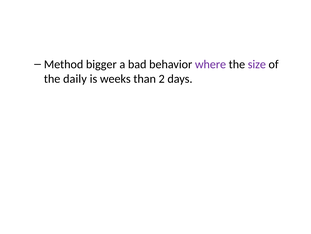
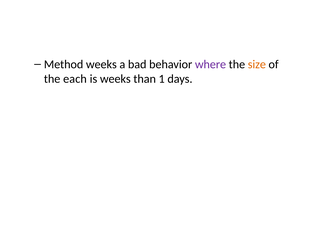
Method bigger: bigger -> weeks
size colour: purple -> orange
daily: daily -> each
2: 2 -> 1
